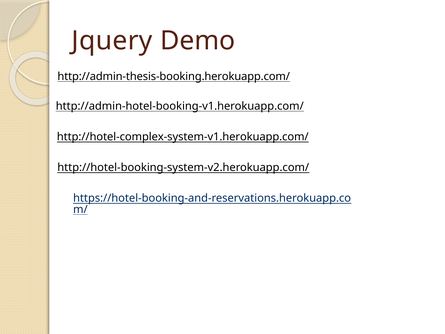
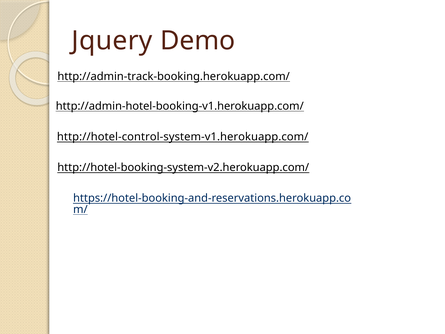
http://admin-thesis-booking.herokuapp.com/: http://admin-thesis-booking.herokuapp.com/ -> http://admin-track-booking.herokuapp.com/
http://hotel-complex-system-v1.herokuapp.com/: http://hotel-complex-system-v1.herokuapp.com/ -> http://hotel-control-system-v1.herokuapp.com/
